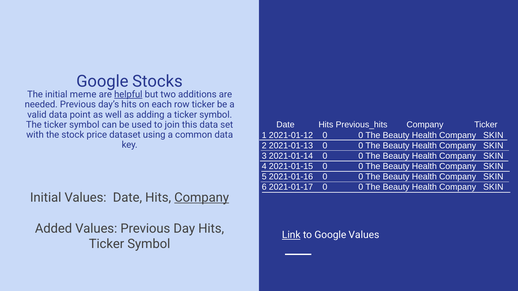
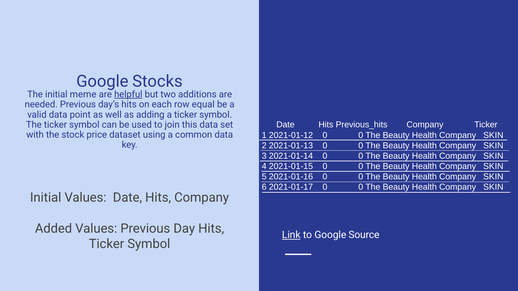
row ticker: ticker -> equal
Company at (202, 198) underline: present -> none
Google Values: Values -> Source
